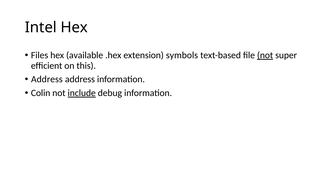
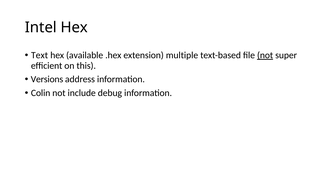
Files: Files -> Text
symbols: symbols -> multiple
Address at (47, 79): Address -> Versions
include underline: present -> none
